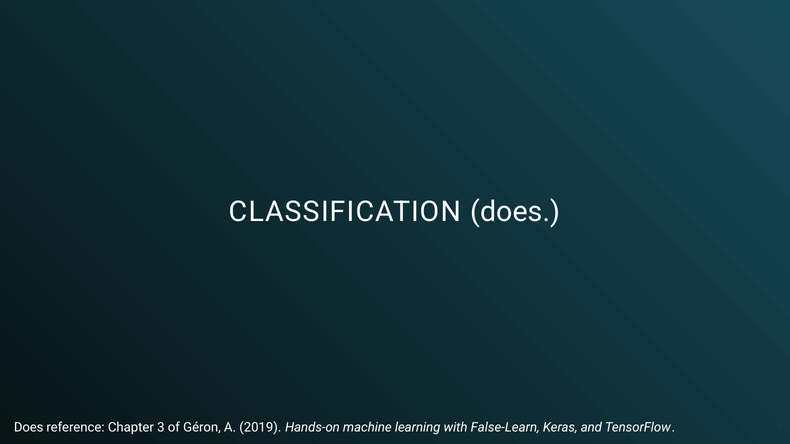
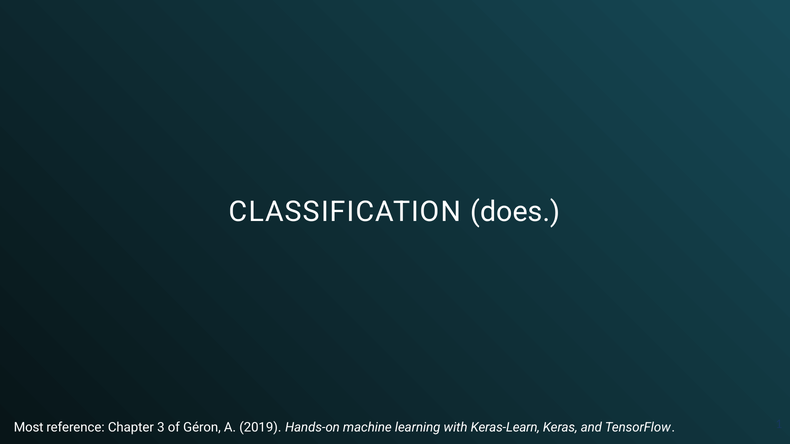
Does at (29, 428): Does -> Most
False-Learn: False-Learn -> Keras-Learn
